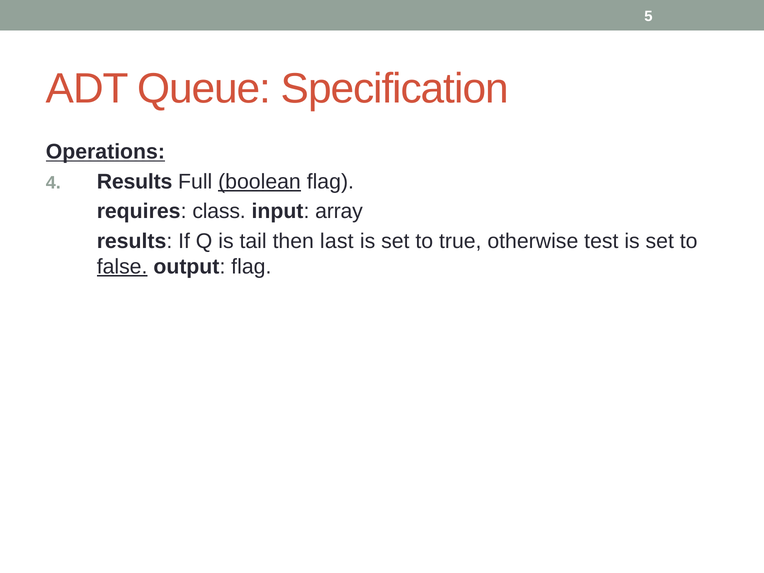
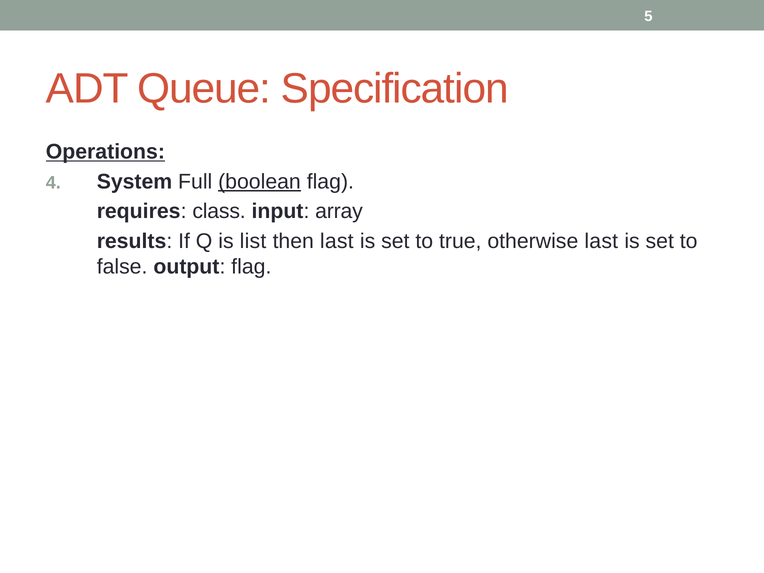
Results at (135, 182): Results -> System
tail: tail -> list
otherwise test: test -> last
false underline: present -> none
